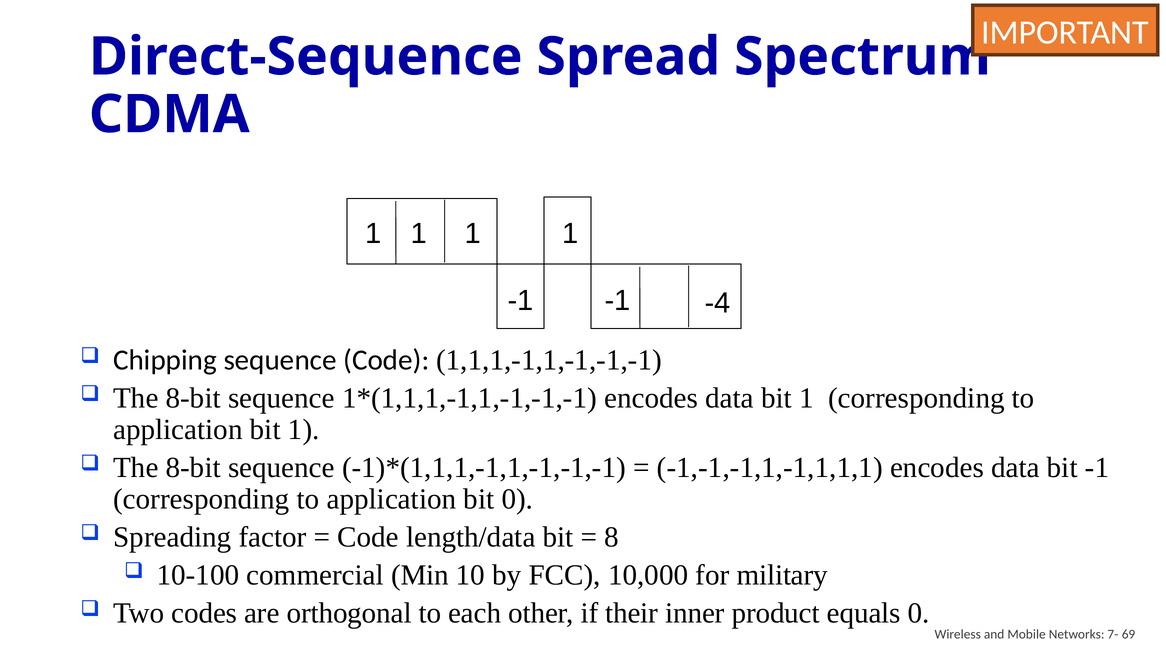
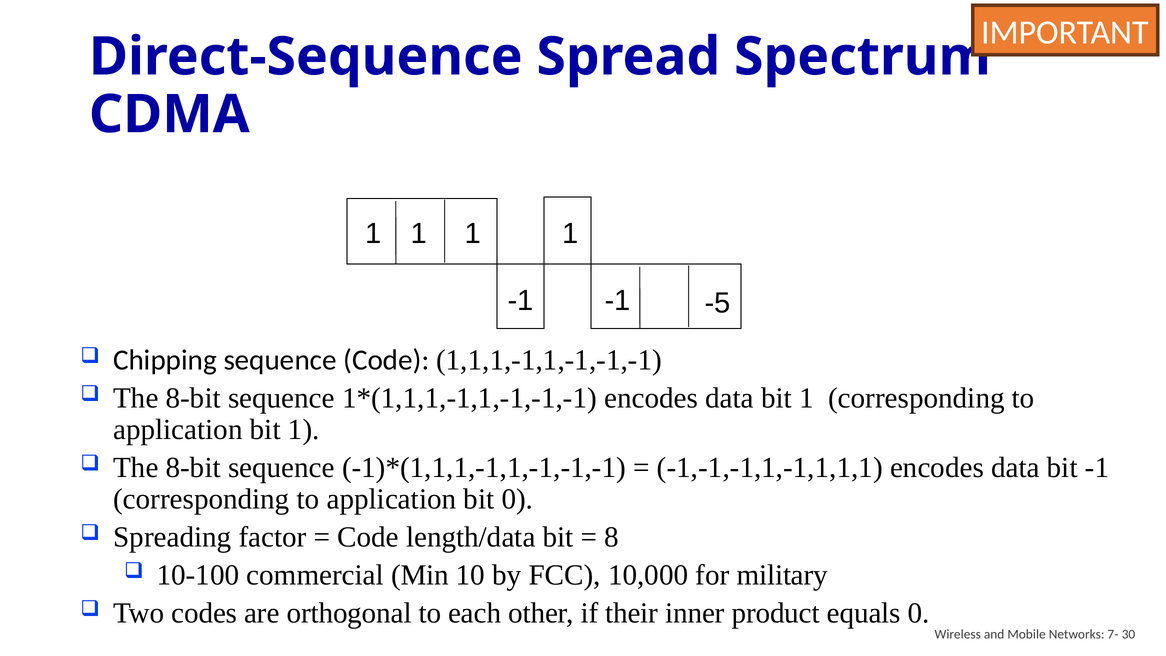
-4: -4 -> -5
69: 69 -> 30
